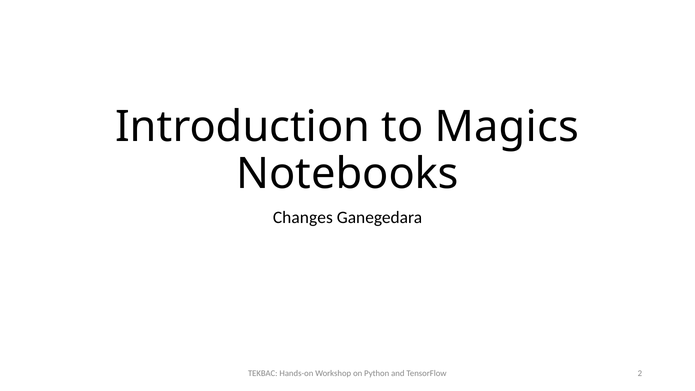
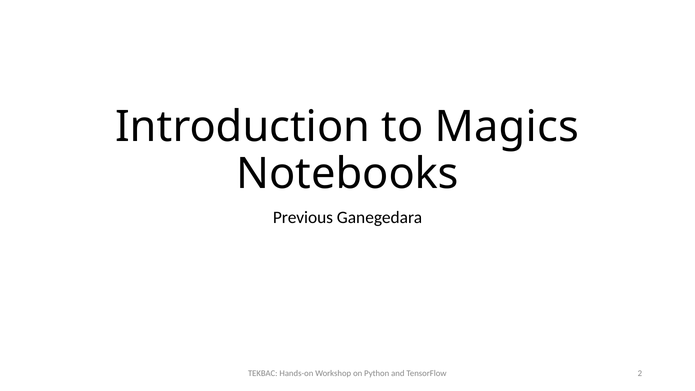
Changes: Changes -> Previous
